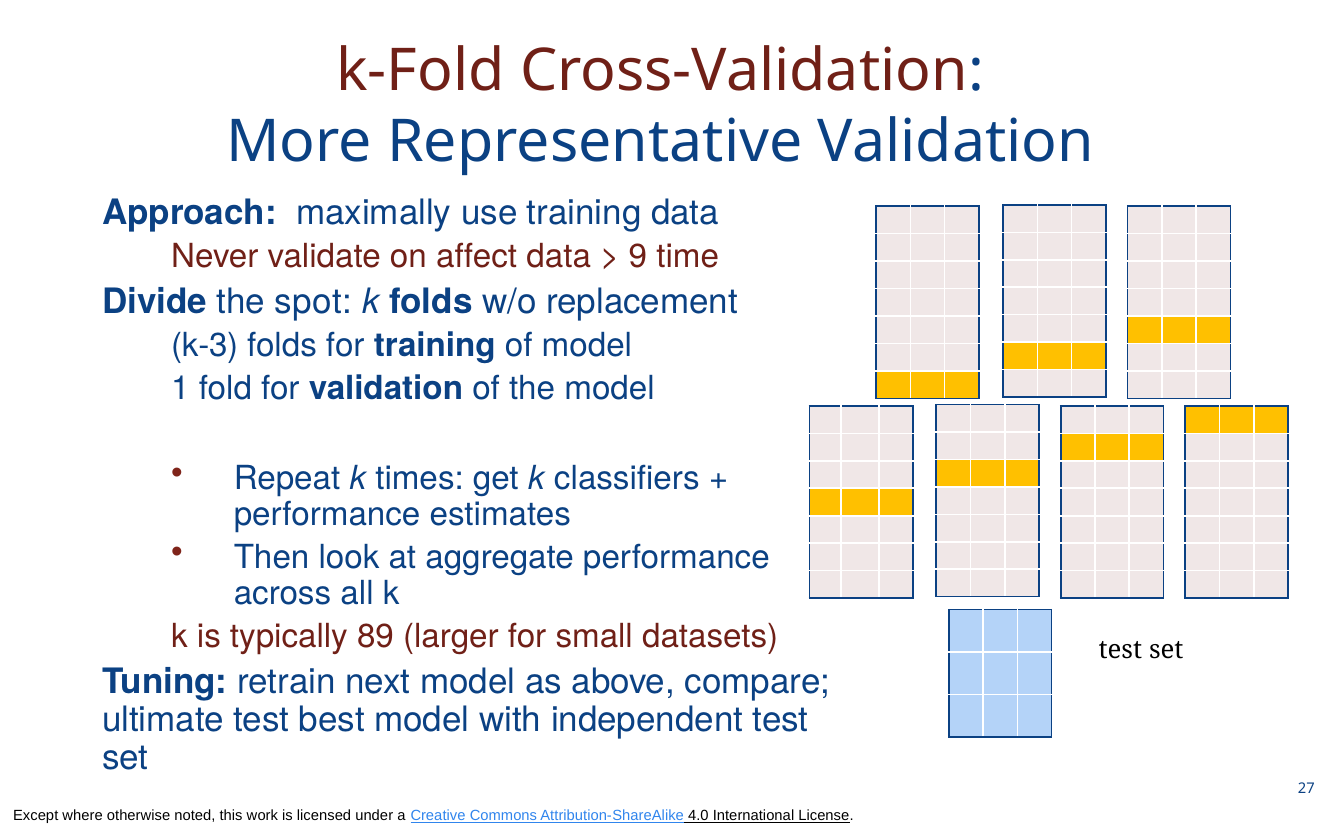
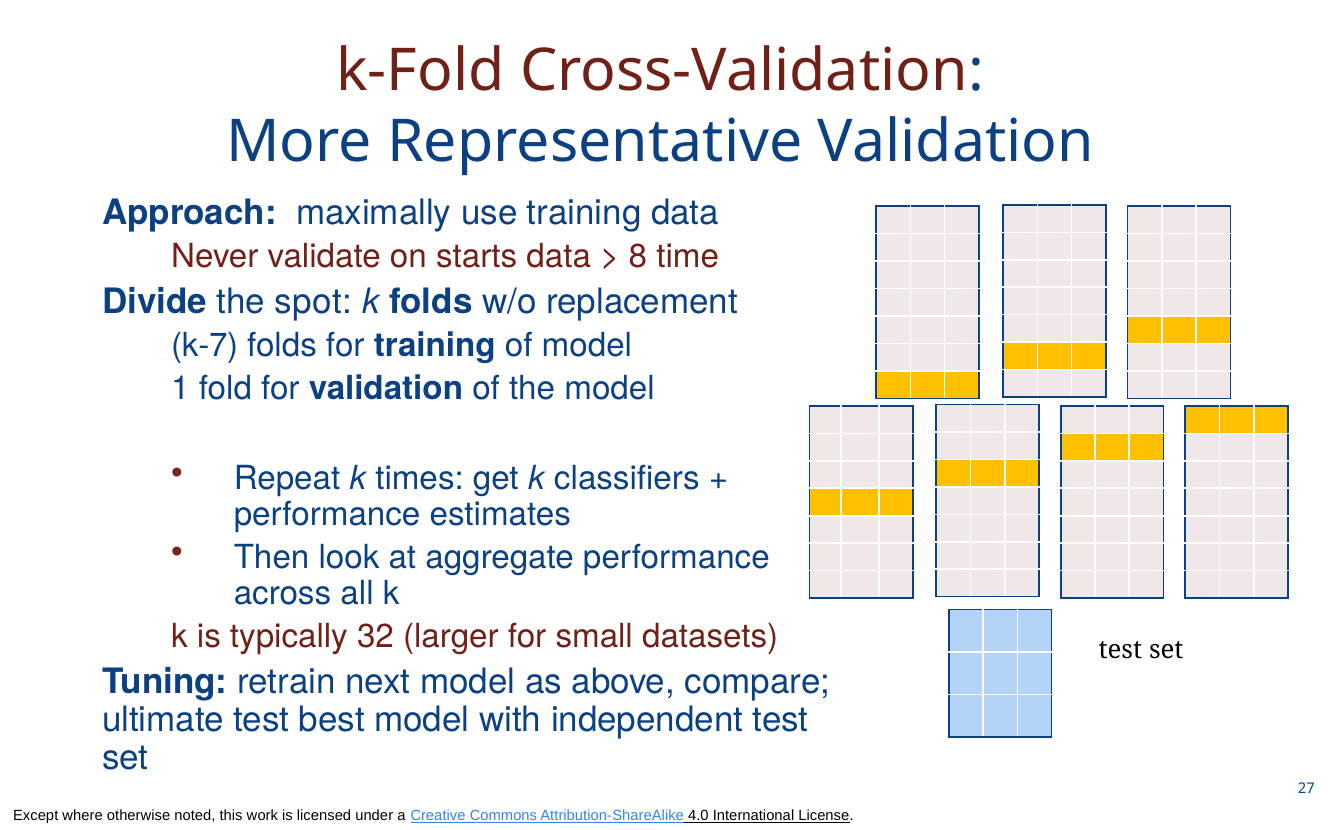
affect: affect -> starts
9: 9 -> 8
k-3: k-3 -> k-7
89: 89 -> 32
